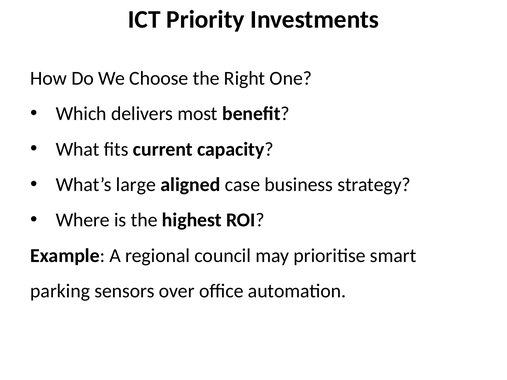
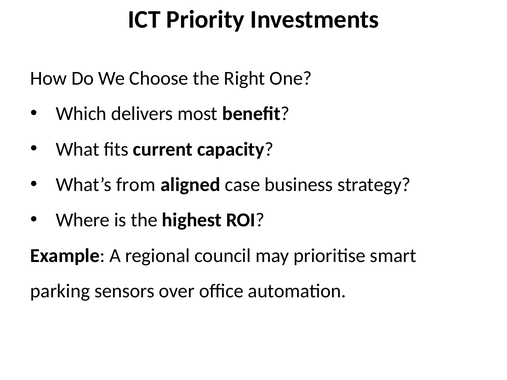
large: large -> from
